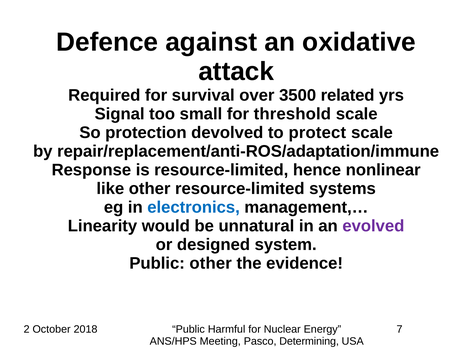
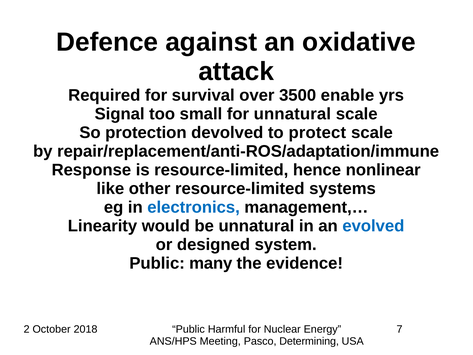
related: related -> enable
for threshold: threshold -> unnatural
evolved colour: purple -> blue
Public other: other -> many
